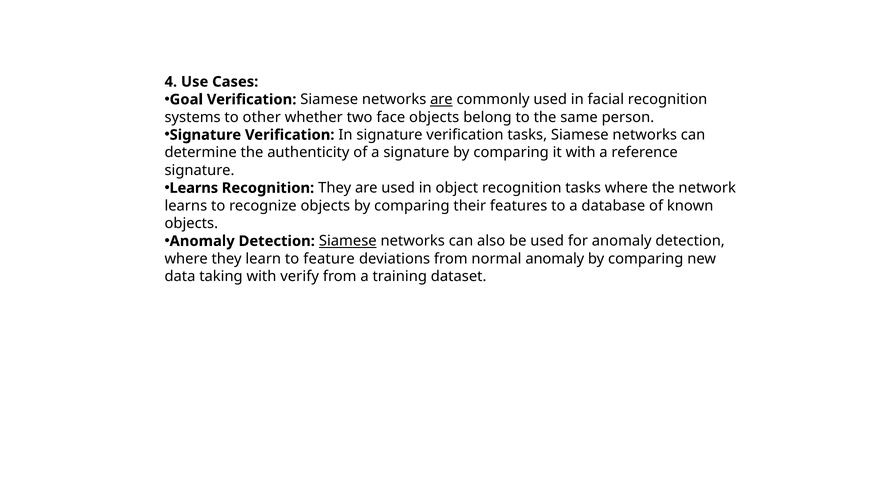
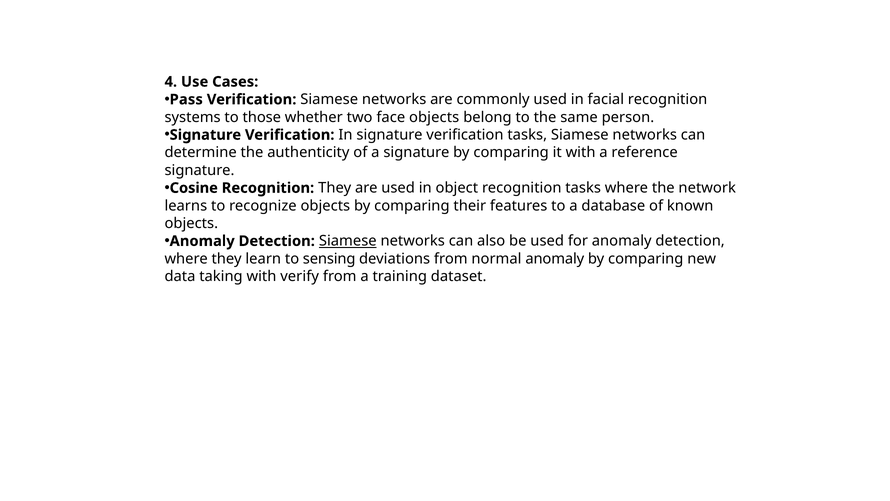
Goal: Goal -> Pass
are at (441, 99) underline: present -> none
other: other -> those
Learns at (194, 188): Learns -> Cosine
feature: feature -> sensing
